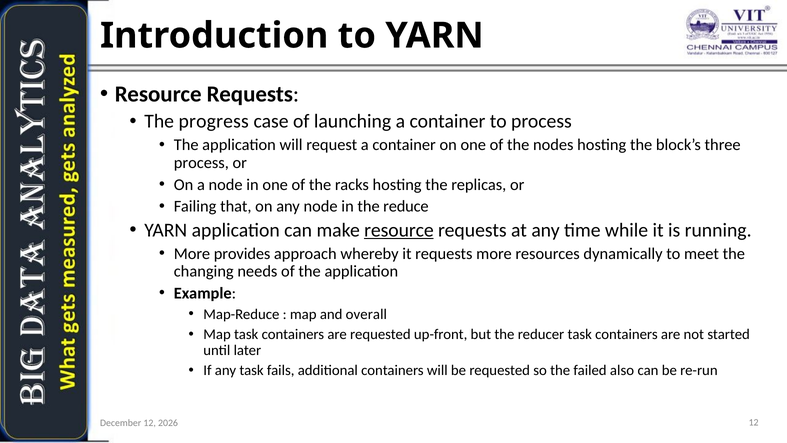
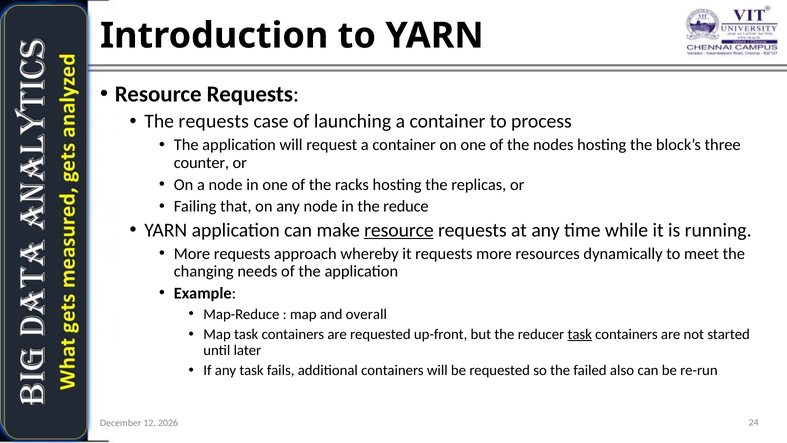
The progress: progress -> requests
process at (201, 163): process -> counter
More provides: provides -> requests
task at (580, 334) underline: none -> present
12 at (754, 422): 12 -> 24
